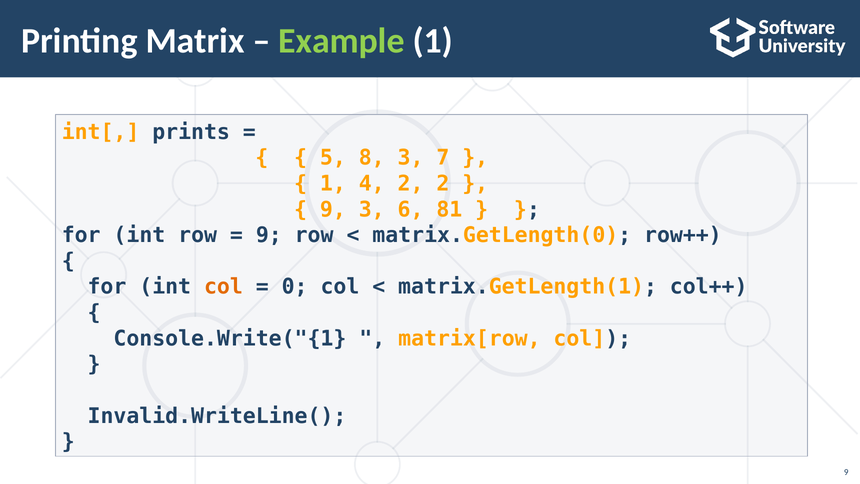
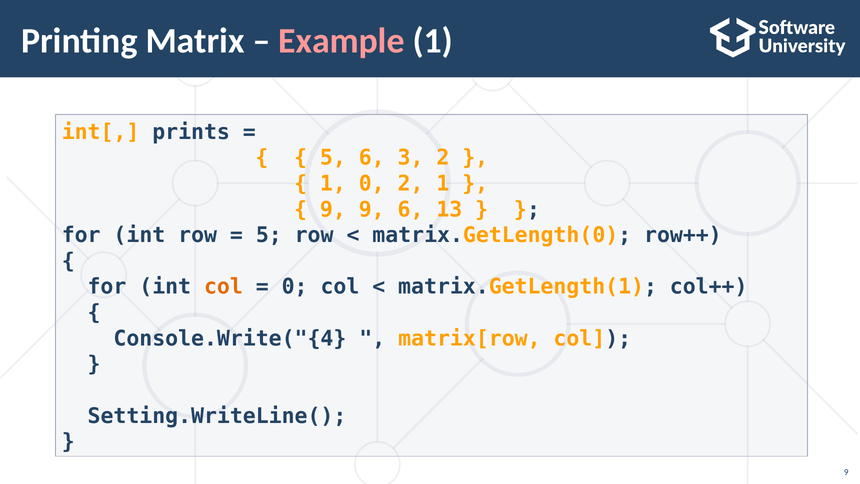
Example colour: light green -> pink
5 8: 8 -> 6
3 7: 7 -> 2
1 4: 4 -> 0
2 2: 2 -> 1
9 3: 3 -> 9
81: 81 -> 13
9 at (269, 235): 9 -> 5
Console.Write("{1: Console.Write("{1 -> Console.Write("{4
Invalid.WriteLine(: Invalid.WriteLine( -> Setting.WriteLine(
